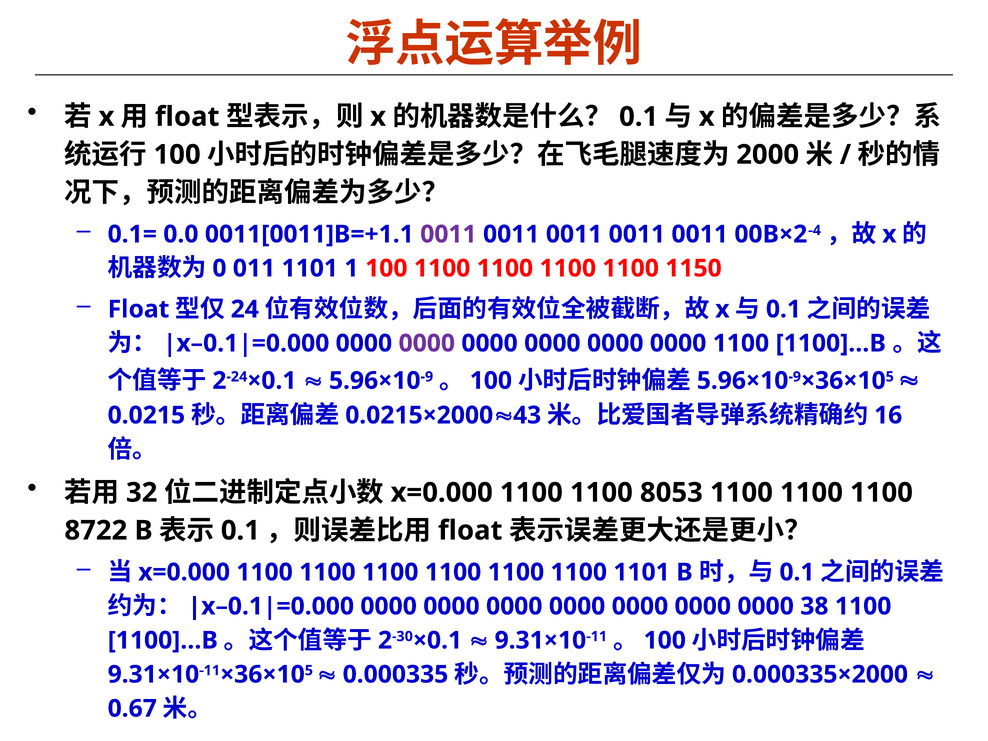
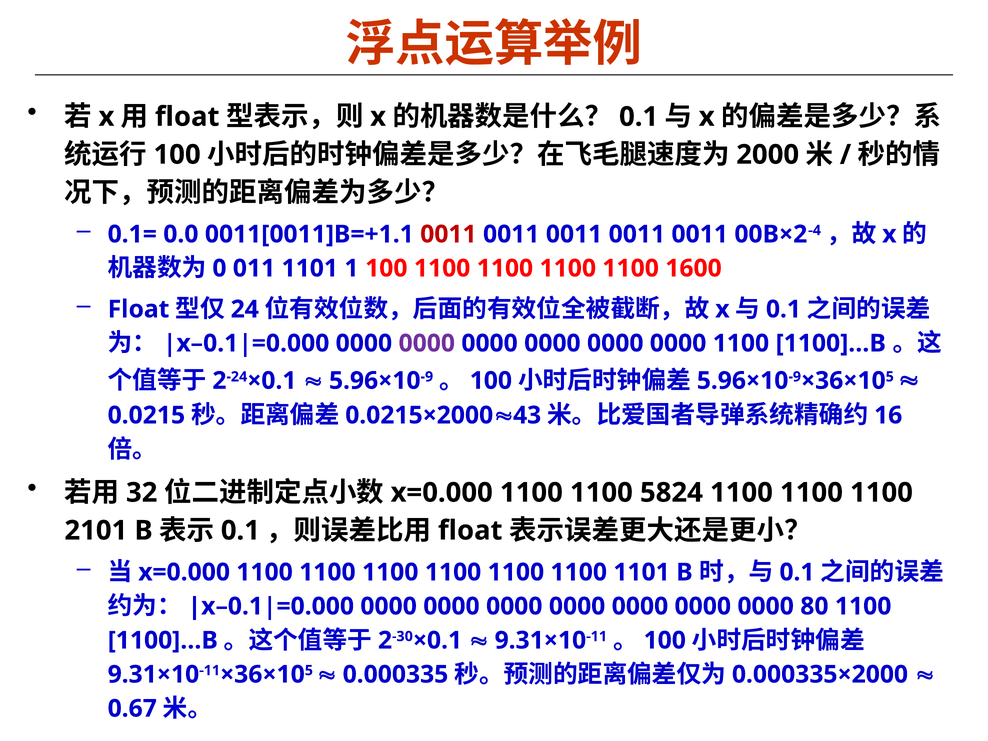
0011 at (448, 234) colour: purple -> red
1150: 1150 -> 1600
8053: 8053 -> 5824
8722: 8722 -> 2101
38: 38 -> 80
